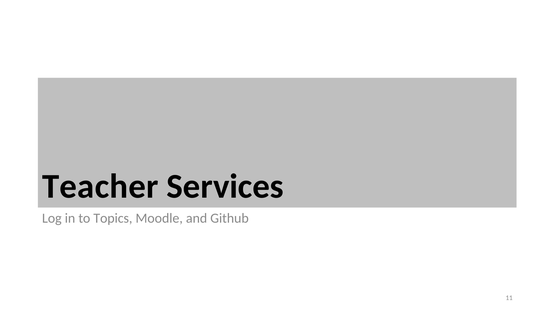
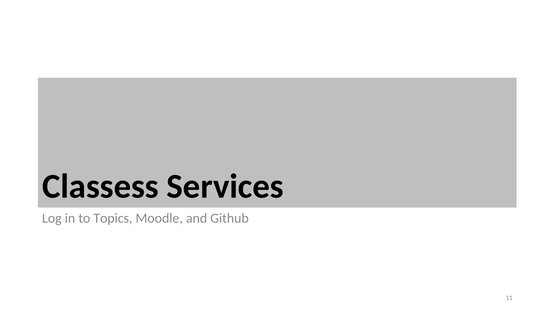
Teacher: Teacher -> Classess
